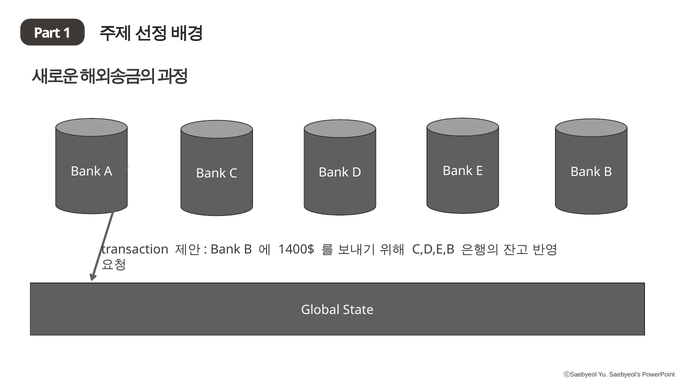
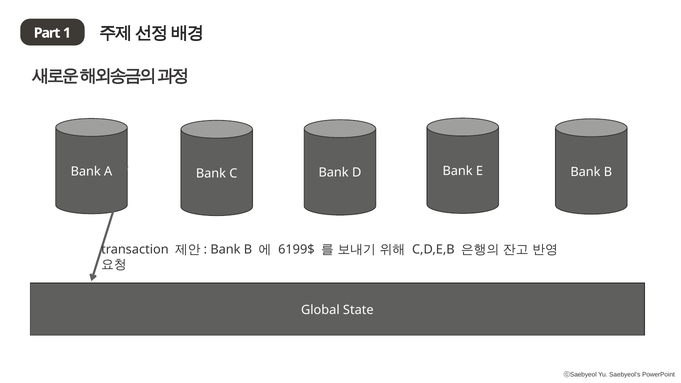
1400$: 1400$ -> 6199$
